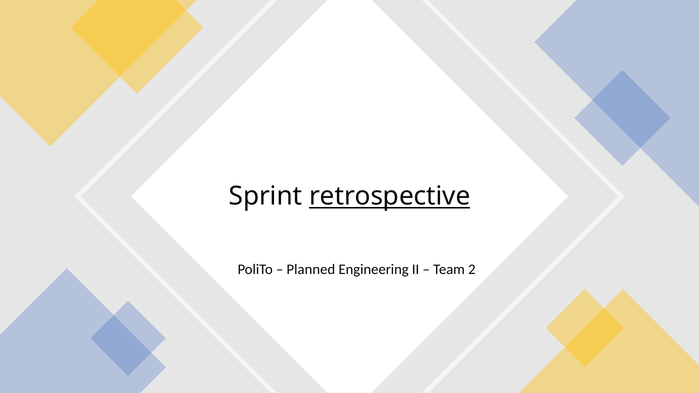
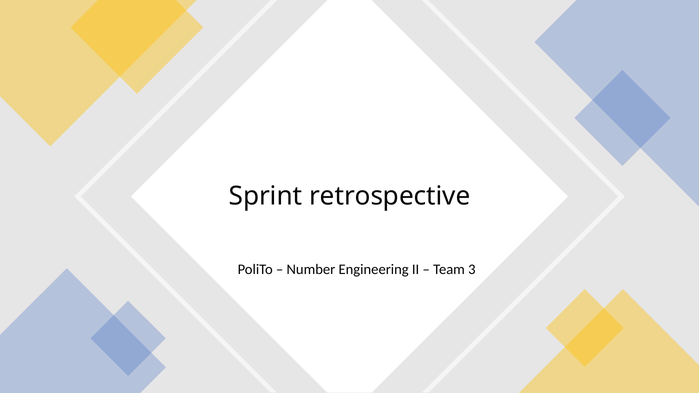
retrospective at (390, 196) underline: present -> none
Planned: Planned -> Number
2: 2 -> 3
